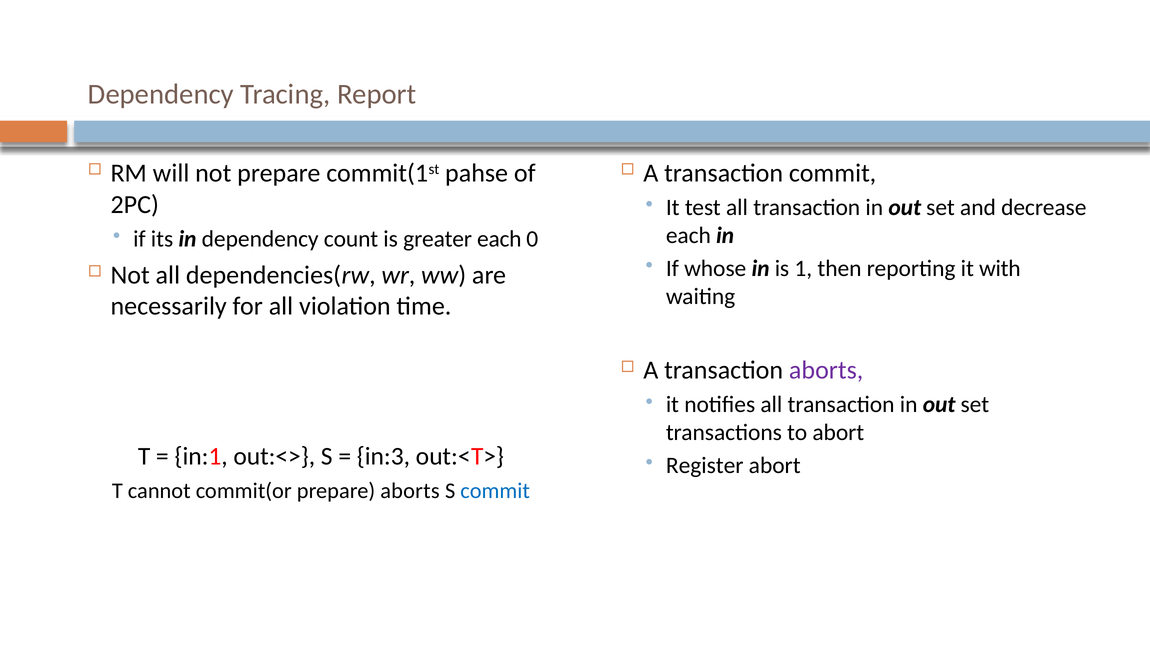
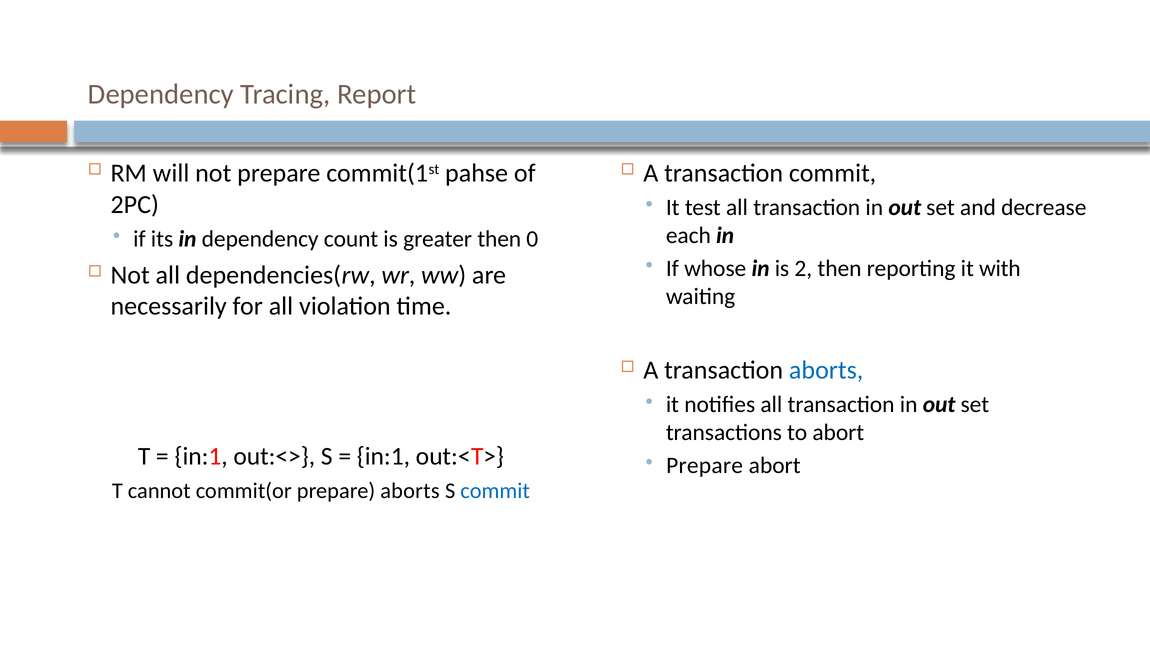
greater each: each -> then
1: 1 -> 2
aborts at (826, 370) colour: purple -> blue
in:3 at (383, 456): in:3 -> in:1
Register at (705, 466): Register -> Prepare
